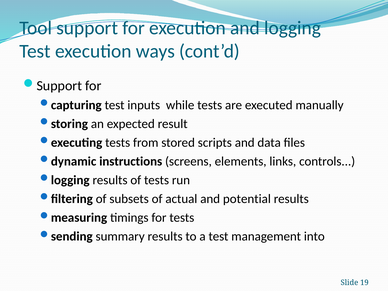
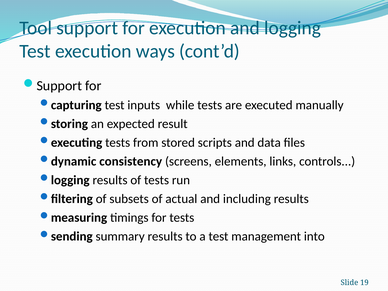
instructions: instructions -> consistency
potential: potential -> including
